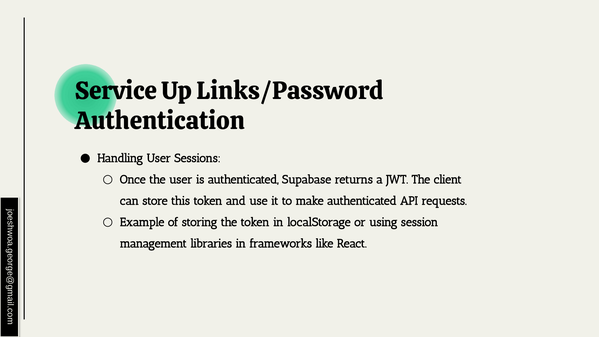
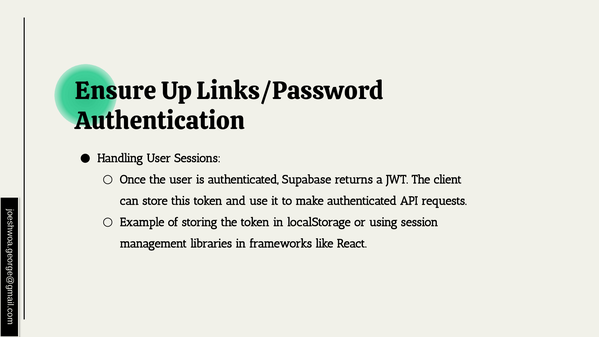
Service: Service -> Ensure
